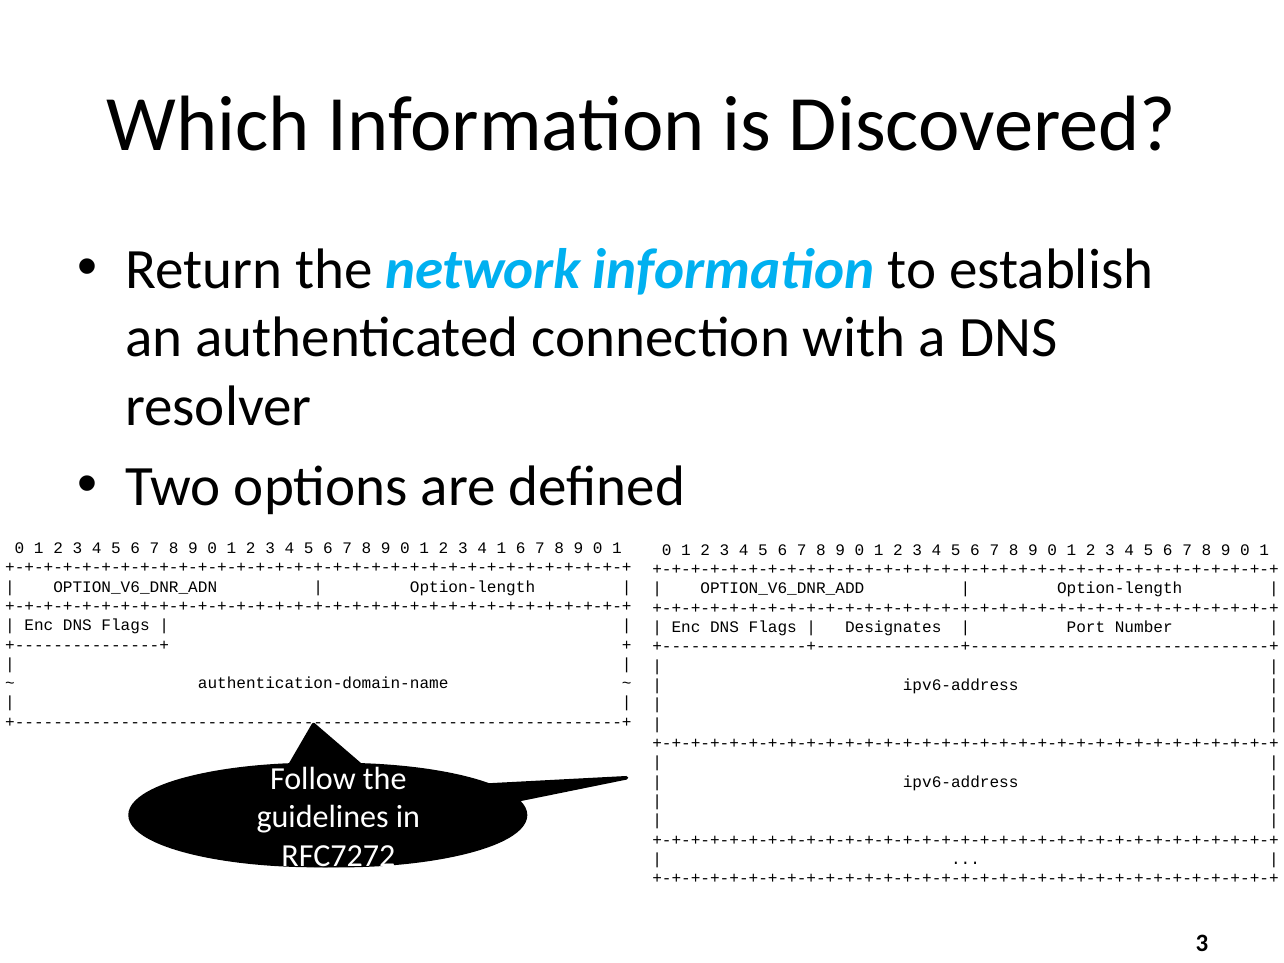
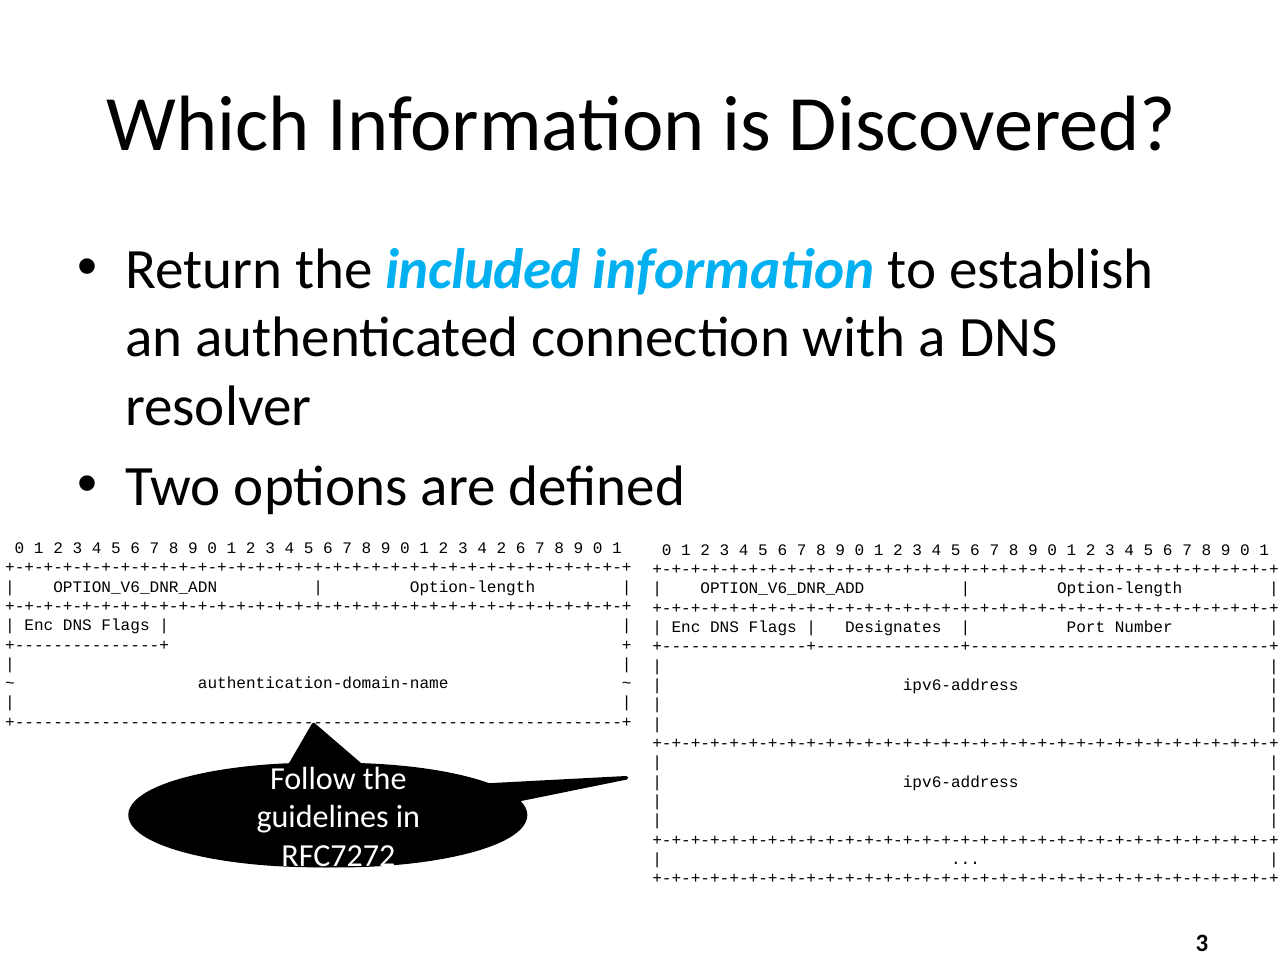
network: network -> included
4 1: 1 -> 2
